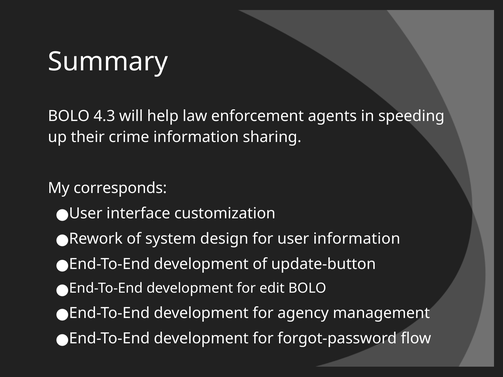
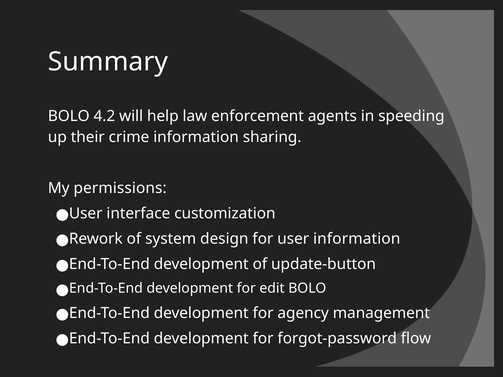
4.3: 4.3 -> 4.2
corresponds: corresponds -> permissions
